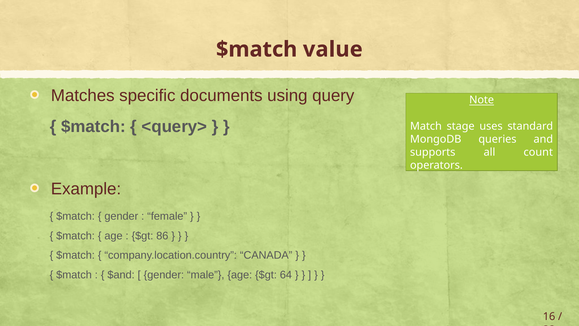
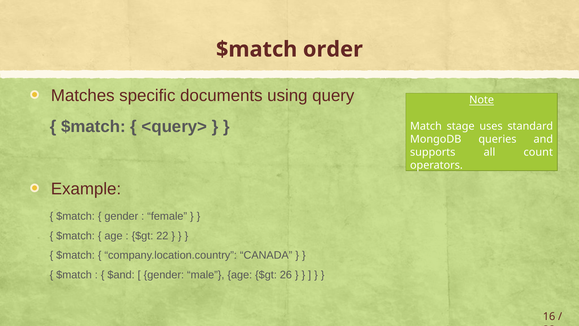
value: value -> order
86: 86 -> 22
64: 64 -> 26
